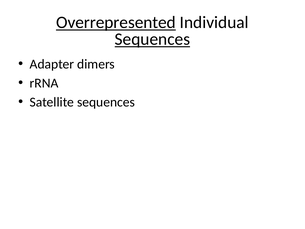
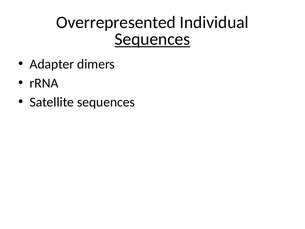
Overrepresented underline: present -> none
